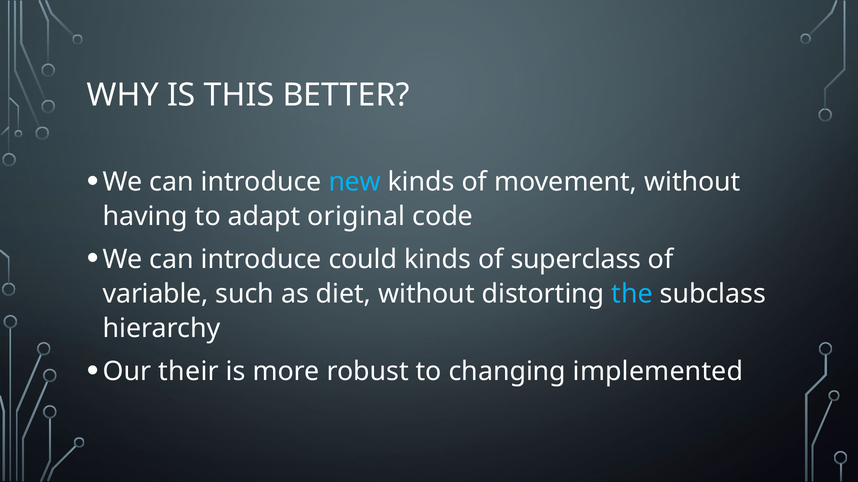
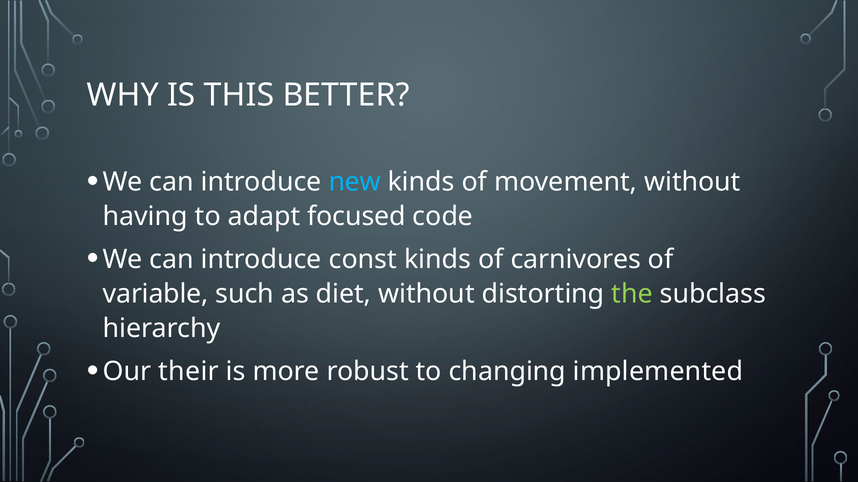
original: original -> focused
could: could -> const
superclass: superclass -> carnivores
the colour: light blue -> light green
